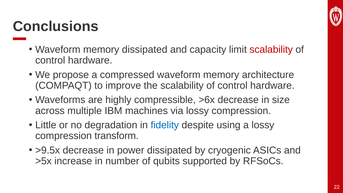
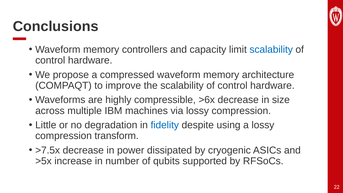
memory dissipated: dissipated -> controllers
scalability at (271, 50) colour: red -> blue
>9.5x: >9.5x -> >7.5x
